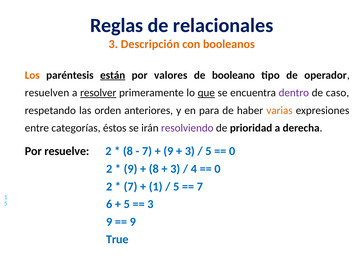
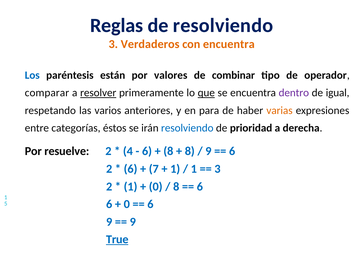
de relacionales: relacionales -> resolviendo
Descripción: Descripción -> Verdaderos
con booleanos: booleanos -> encuentra
Los colour: orange -> blue
están underline: present -> none
booleano: booleano -> combinar
resuelven: resuelven -> comparar
caso: caso -> igual
orden: orden -> varios
resolviendo at (187, 128) colour: purple -> blue
8 at (128, 151): 8 -> 4
7 at (147, 151): 7 -> 6
9 at (168, 151): 9 -> 8
3 at (190, 151): 3 -> 8
5 at (208, 151): 5 -> 9
0 at (232, 151): 0 -> 6
9 at (131, 169): 9 -> 6
8 at (154, 169): 8 -> 7
3 at (175, 169): 3 -> 1
4 at (194, 169): 4 -> 1
0 at (217, 169): 0 -> 3
7 at (131, 187): 7 -> 1
1 at (156, 187): 1 -> 0
5 at (176, 187): 5 -> 8
7 at (200, 187): 7 -> 6
5 at (127, 204): 5 -> 0
3 at (150, 204): 3 -> 6
True underline: none -> present
